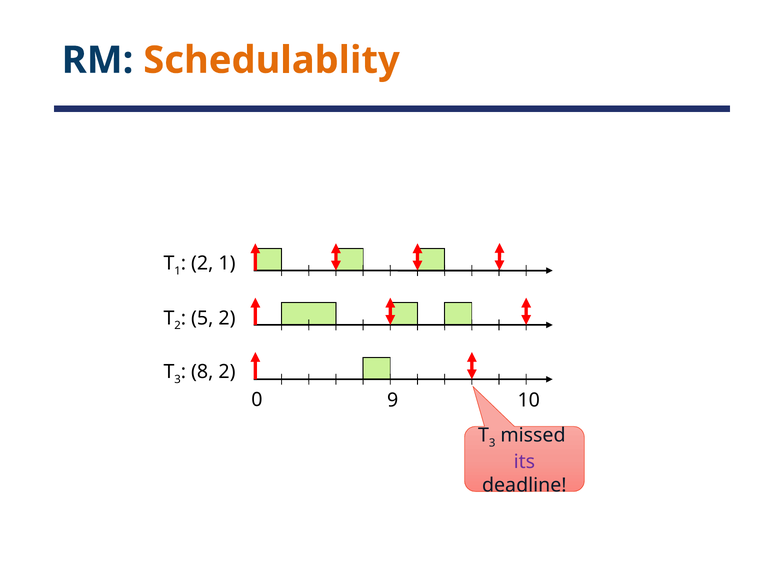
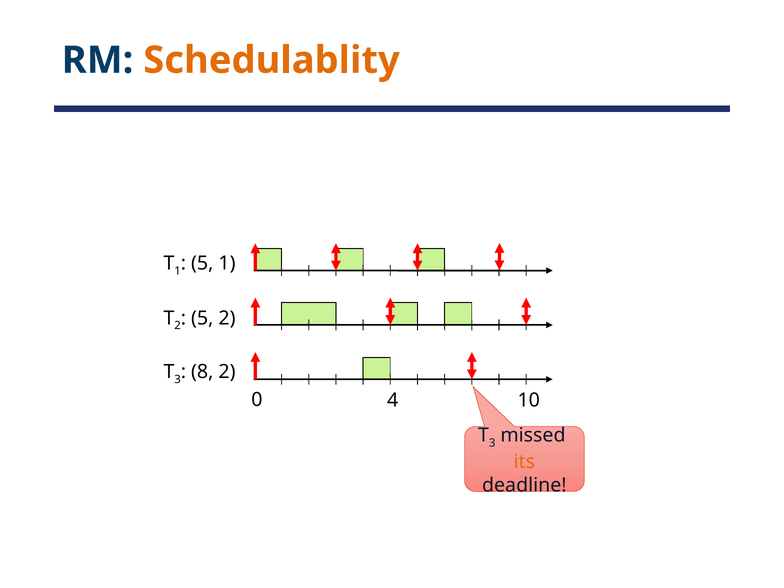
2 at (202, 263): 2 -> 5
9: 9 -> 4
its colour: purple -> orange
